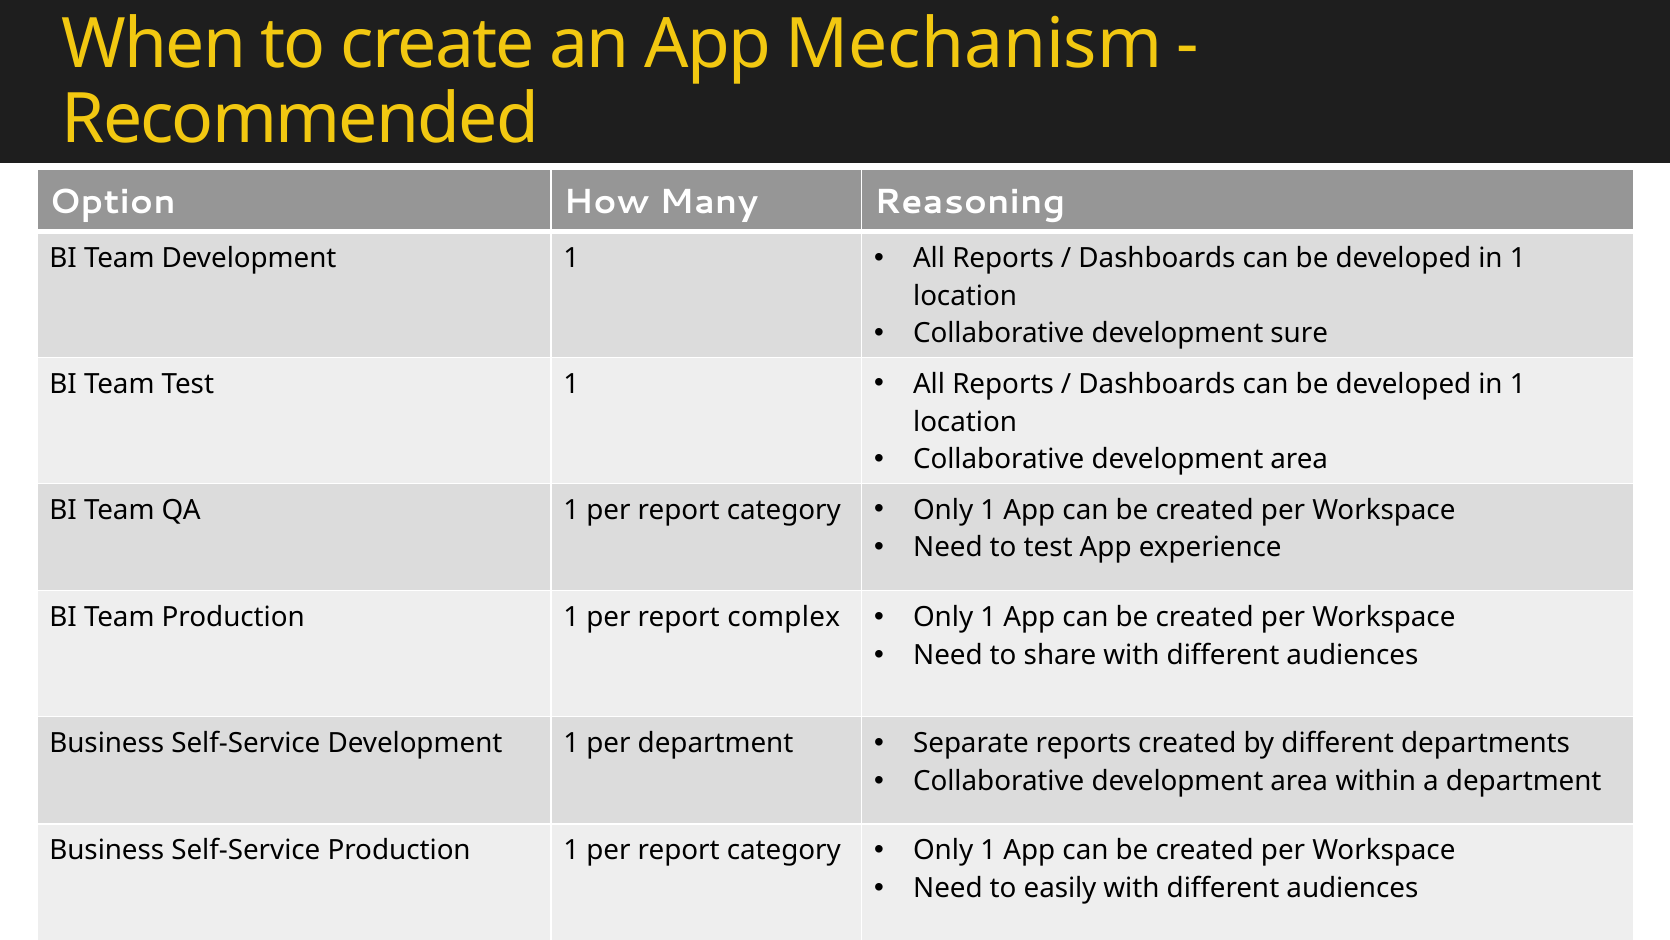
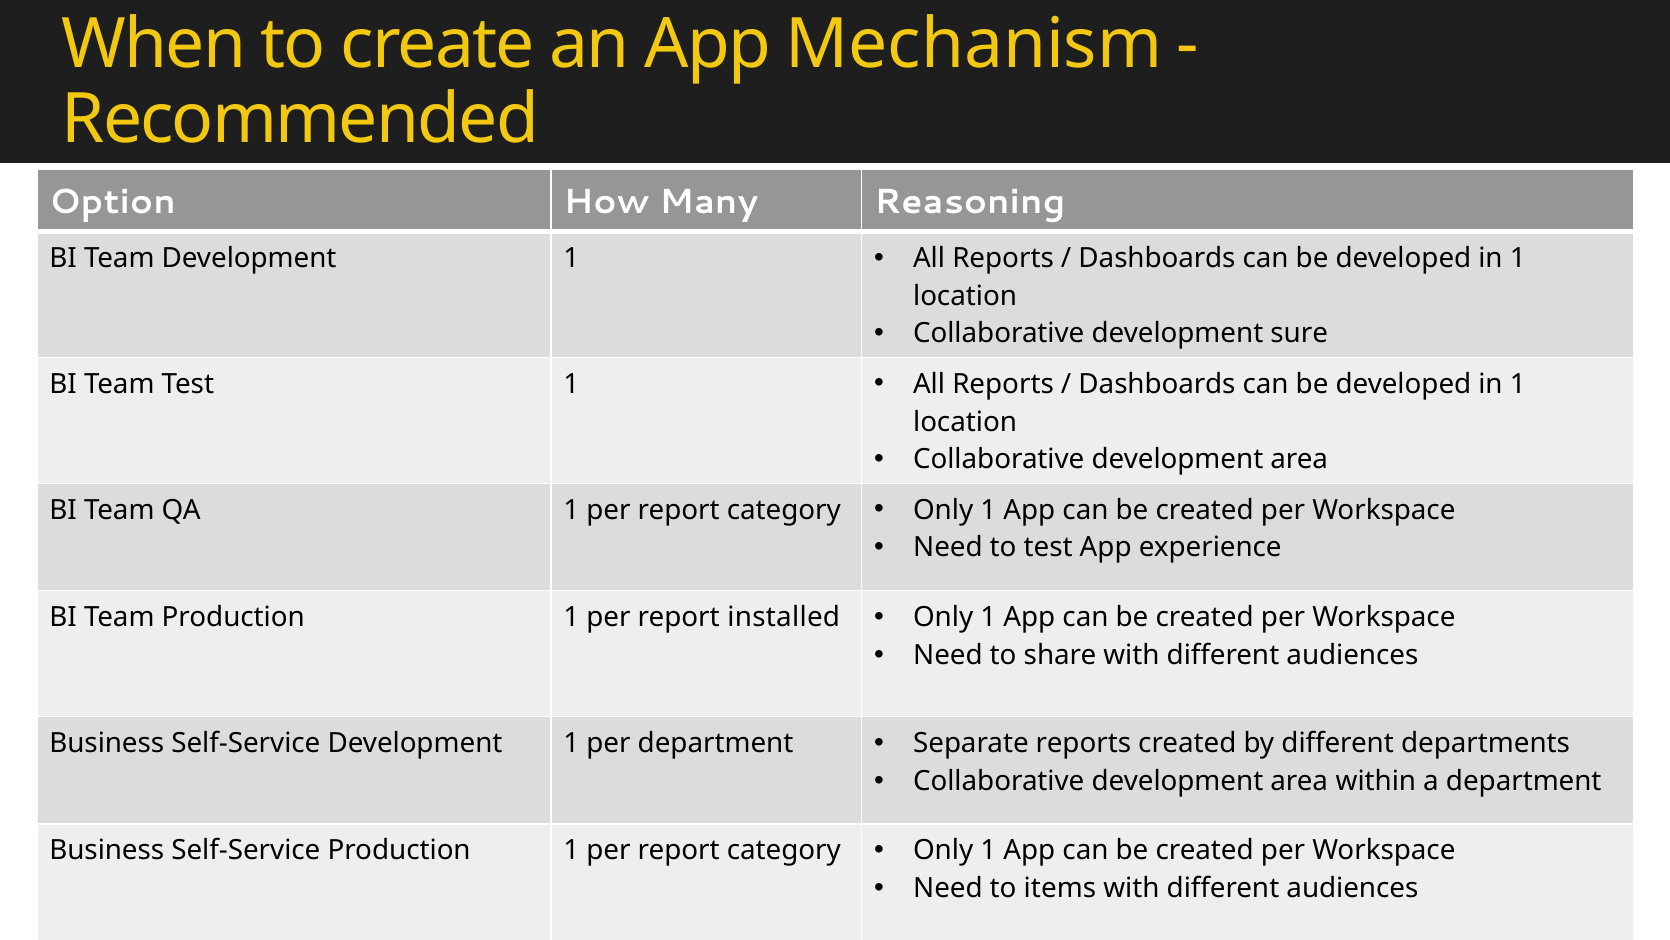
complex: complex -> installed
easily: easily -> items
